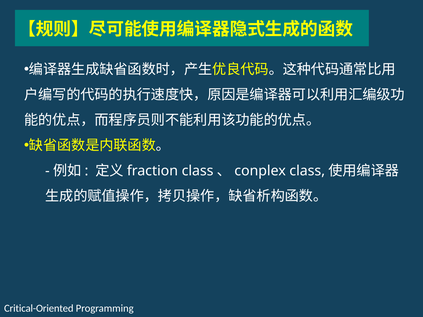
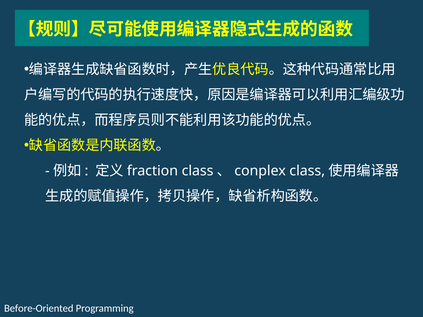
Critical-Oriented: Critical-Oriented -> Before-Oriented
